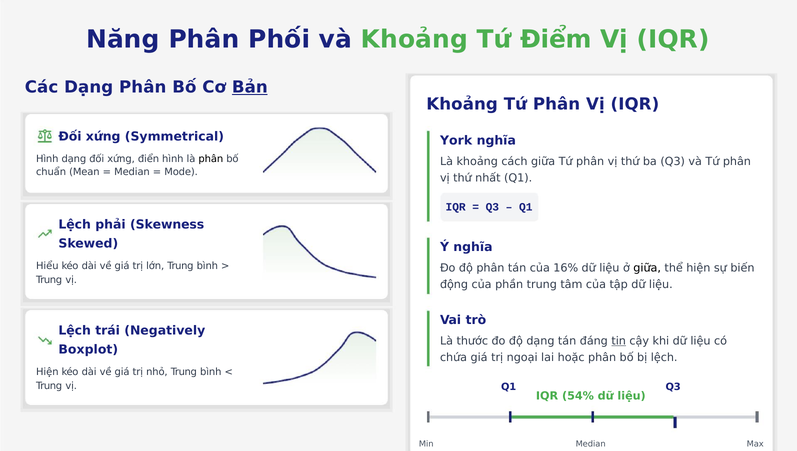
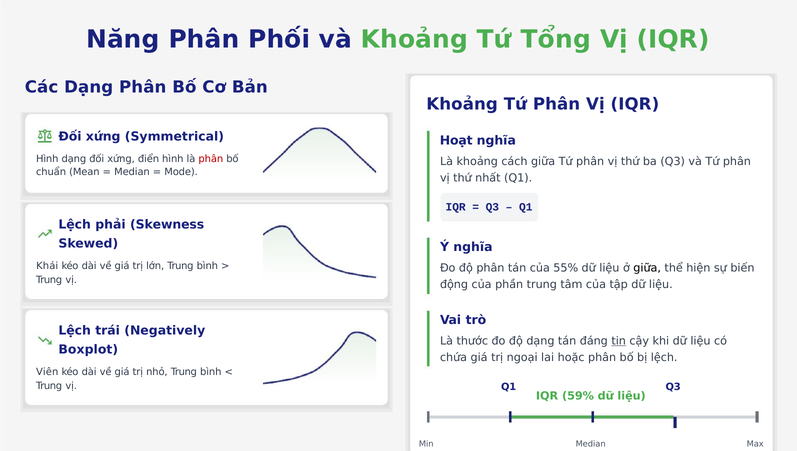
Điểm: Điểm -> Tổng
Bản underline: present -> none
York: York -> Hoạt
phân at (211, 159) colour: black -> red
Hiểu: Hiểu -> Khái
16%: 16% -> 55%
Hiện at (47, 372): Hiện -> Viên
54%: 54% -> 59%
